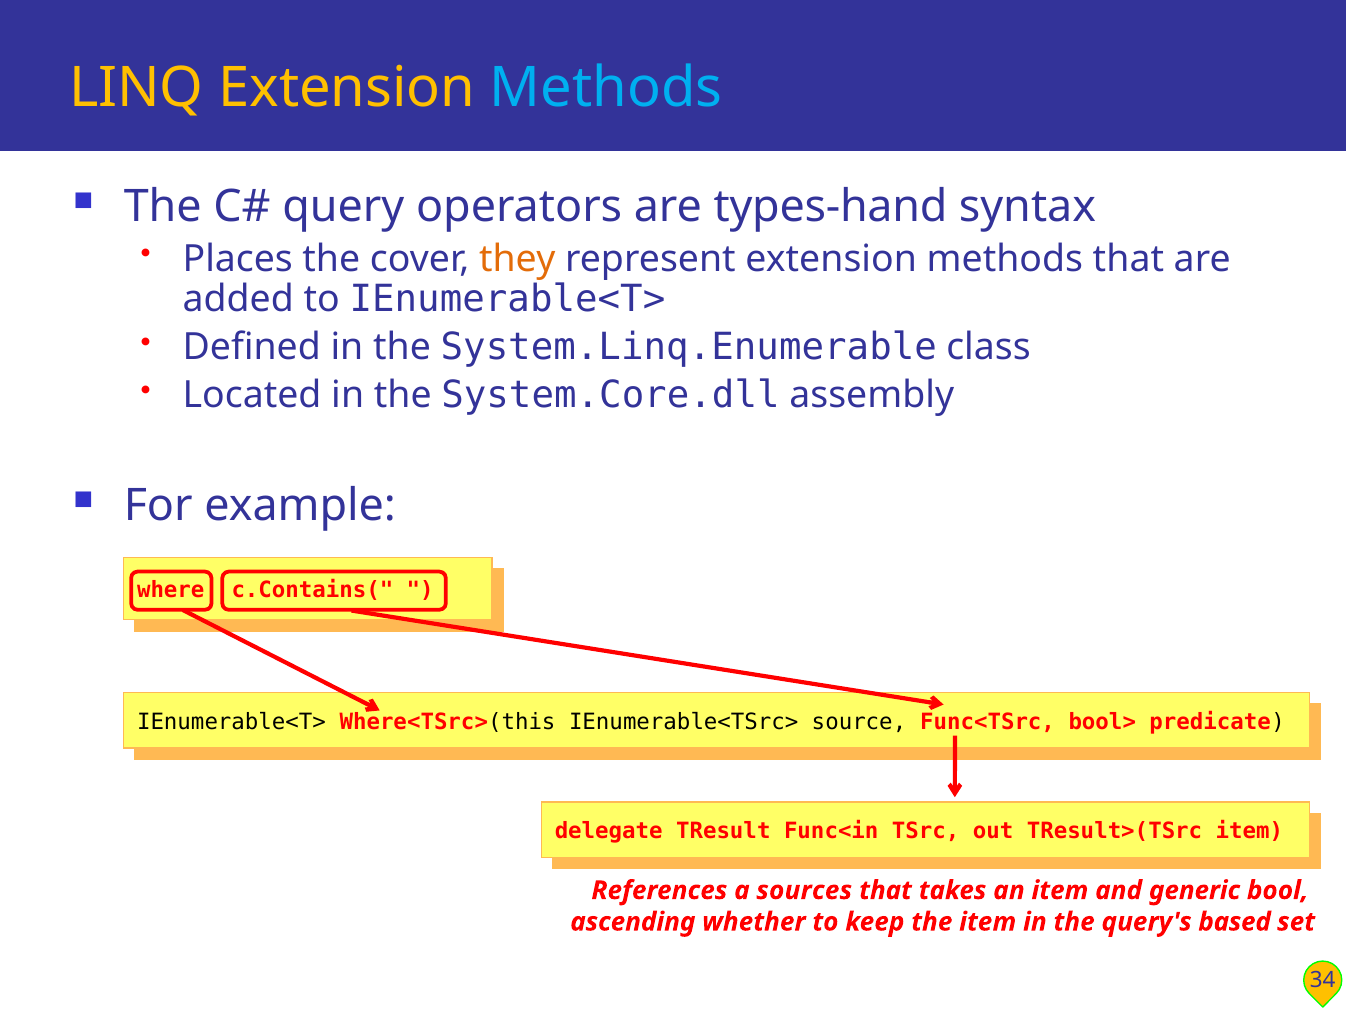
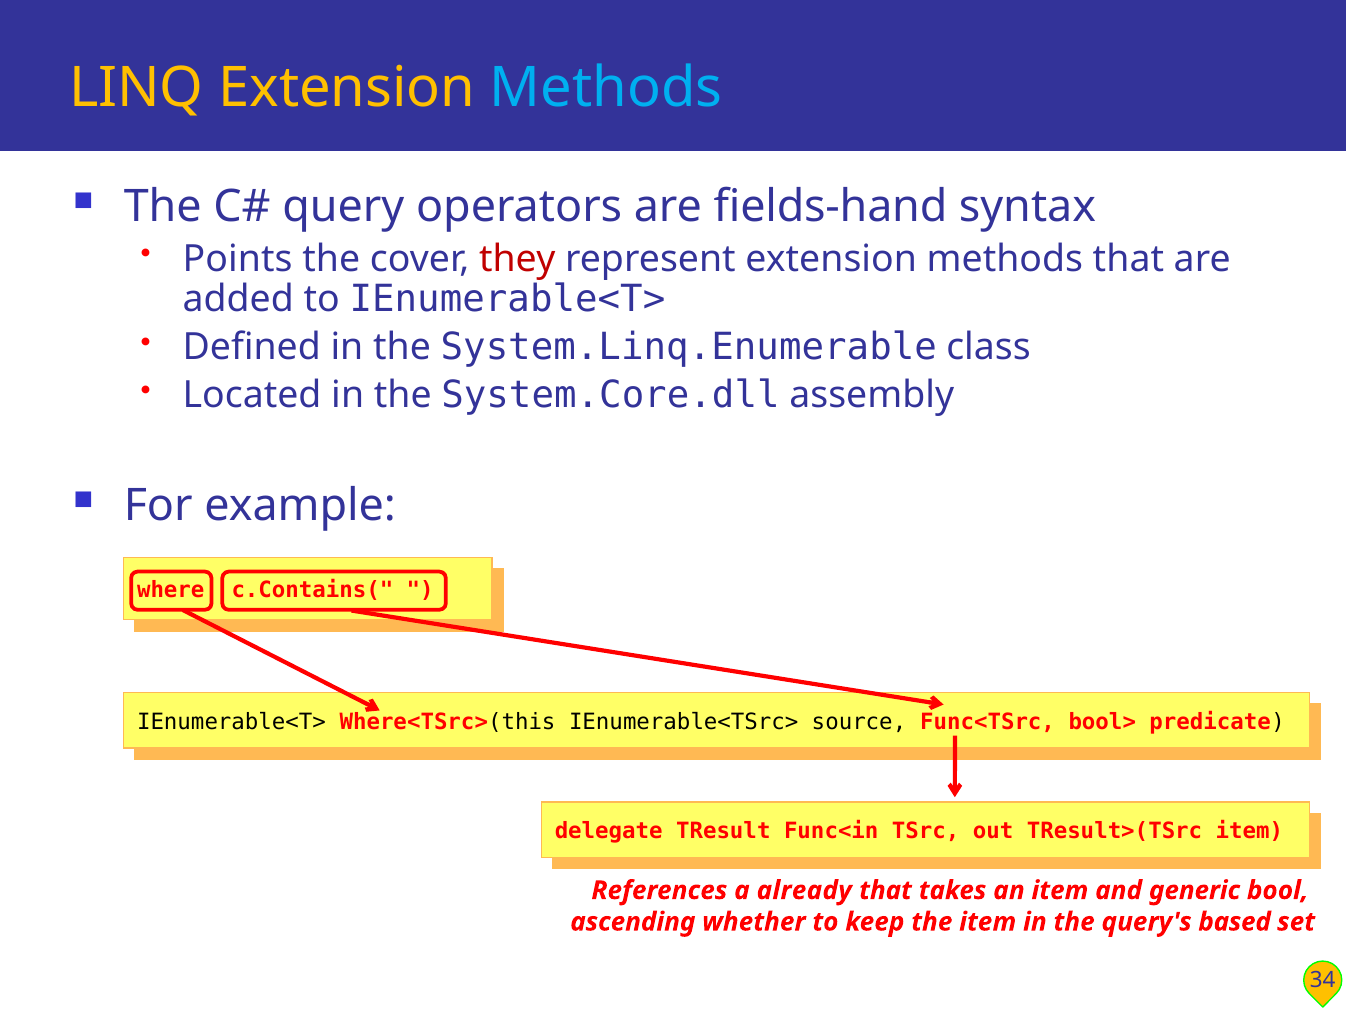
types-hand: types-hand -> fields-hand
Places: Places -> Points
they colour: orange -> red
sources: sources -> already
